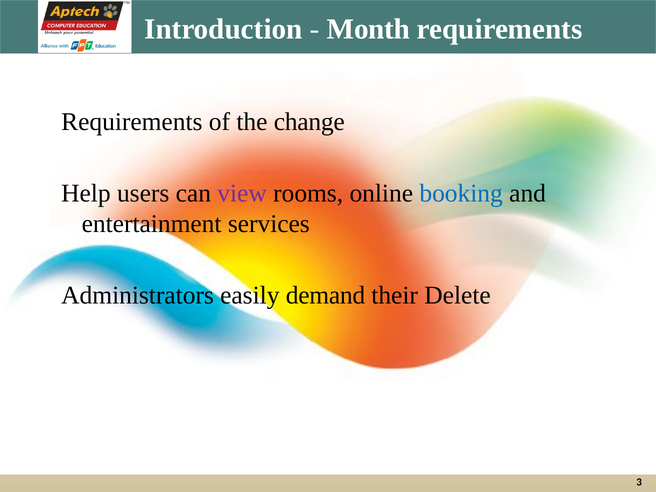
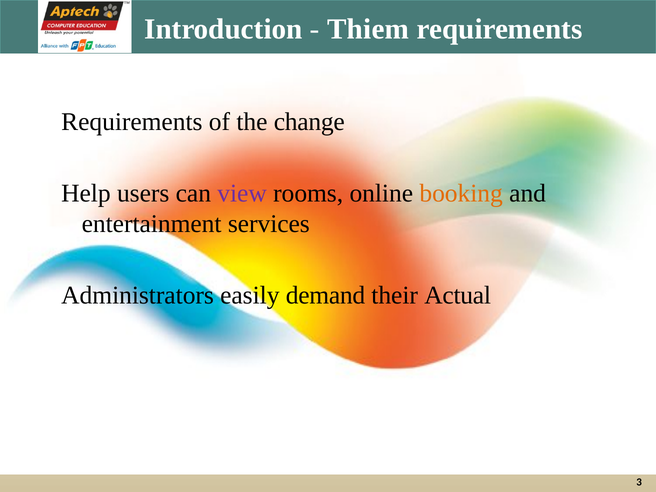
Month: Month -> Thiem
booking colour: blue -> orange
Delete: Delete -> Actual
